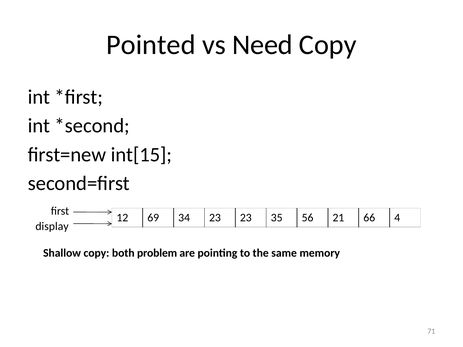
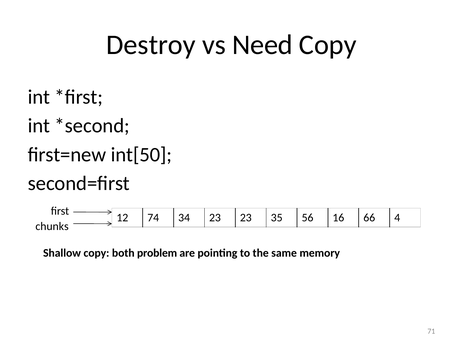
Pointed: Pointed -> Destroy
int[15: int[15 -> int[50
69: 69 -> 74
21: 21 -> 16
display: display -> chunks
